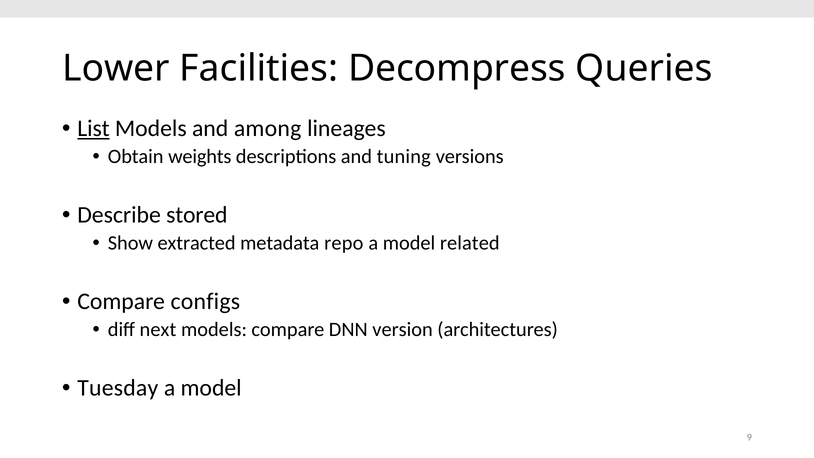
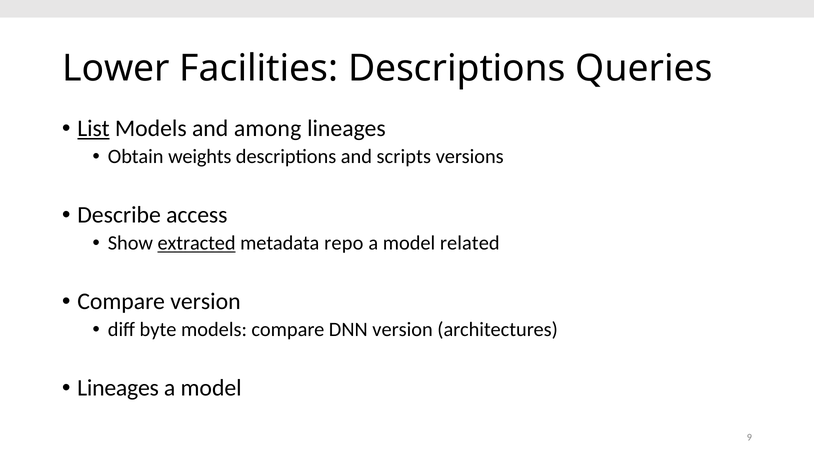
Facilities Decompress: Decompress -> Descriptions
tuning: tuning -> scripts
stored: stored -> access
extracted underline: none -> present
Compare configs: configs -> version
next: next -> byte
Tuesday at (118, 388): Tuesday -> Lineages
